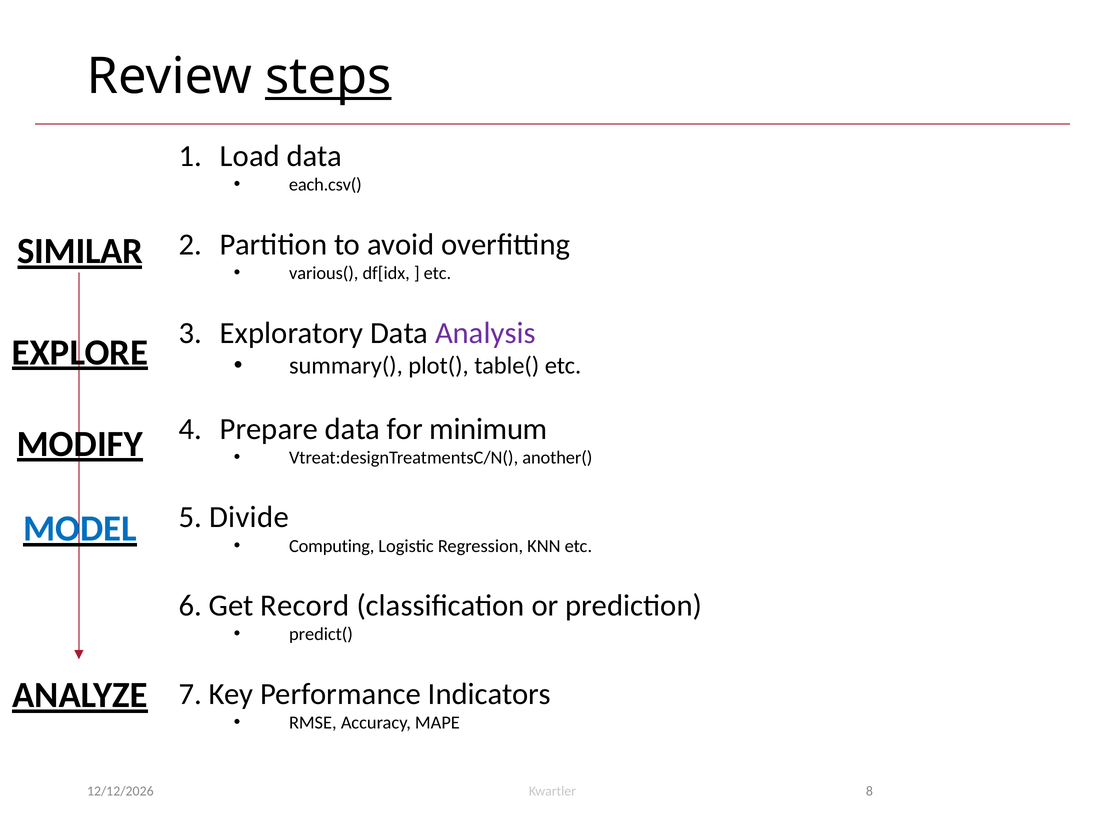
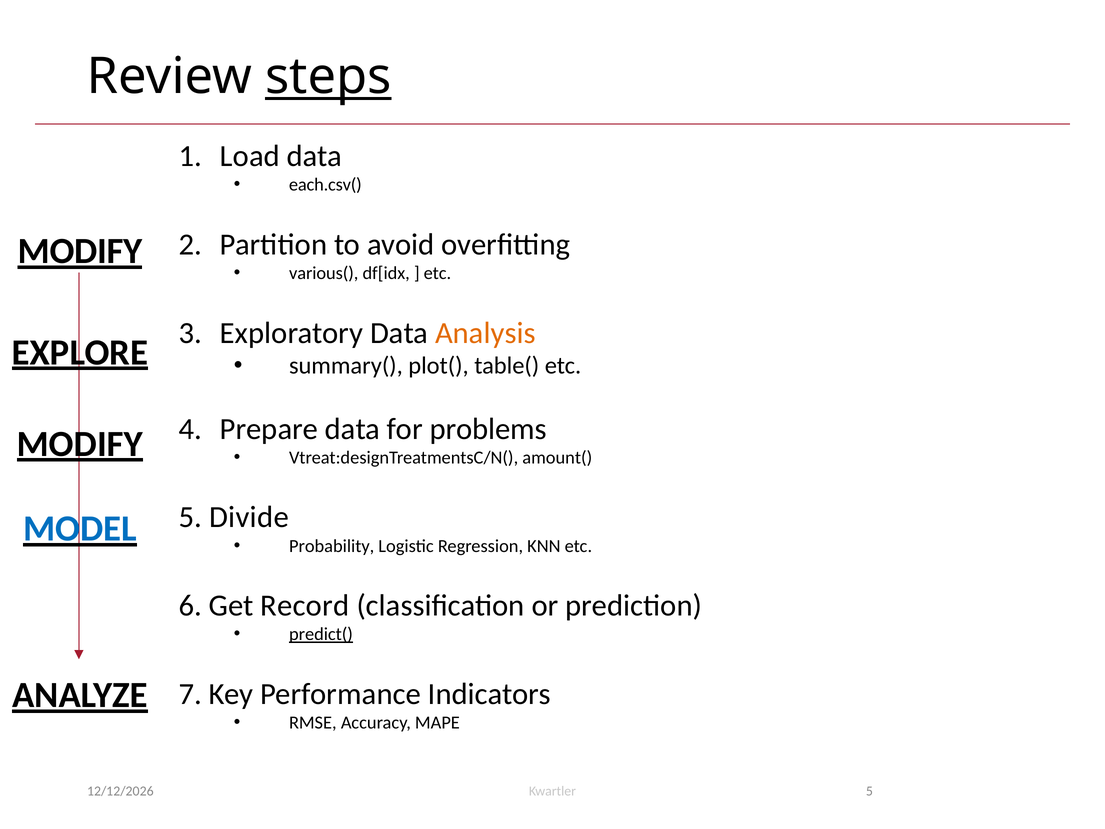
SIMILAR at (80, 251): SIMILAR -> MODIFY
Analysis colour: purple -> orange
minimum: minimum -> problems
another(: another( -> amount(
Computing: Computing -> Probability
predict( underline: none -> present
8 at (869, 791): 8 -> 5
